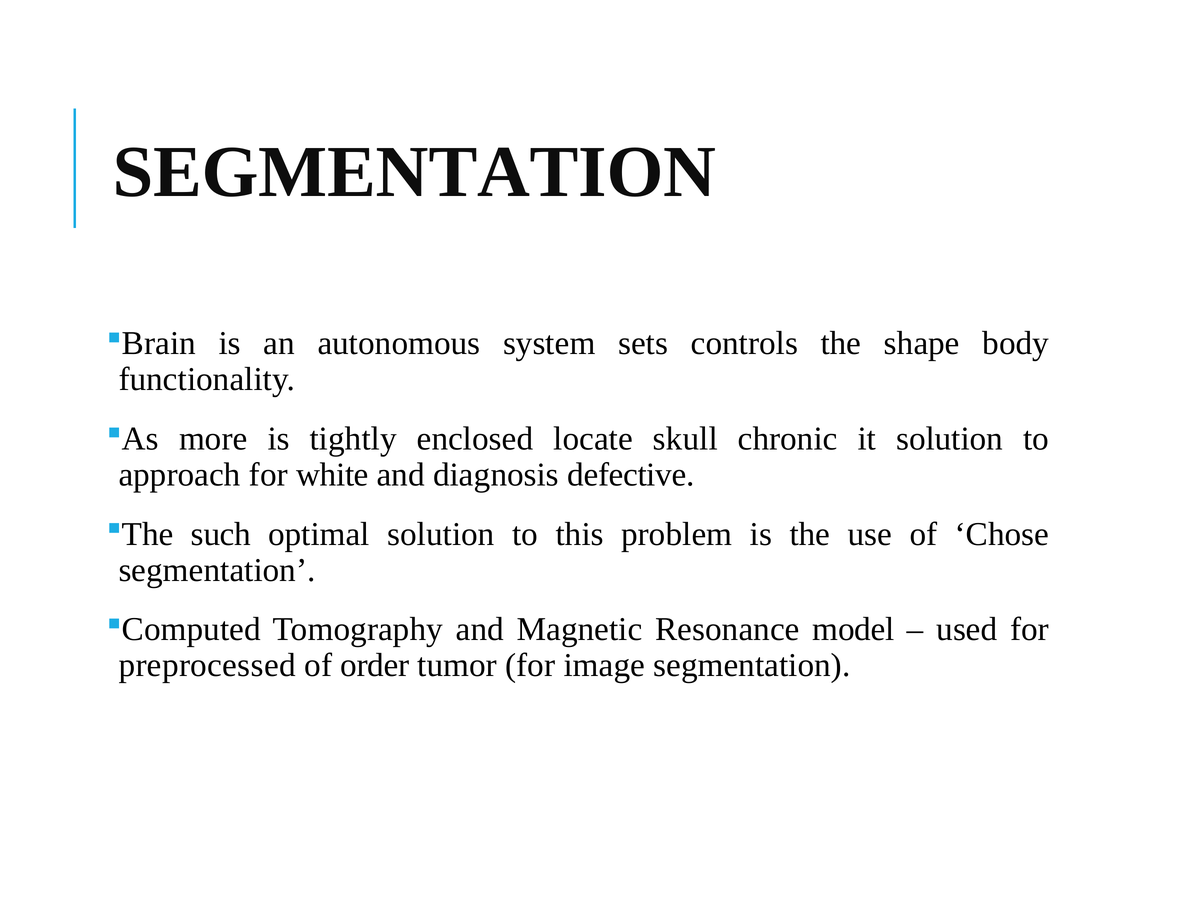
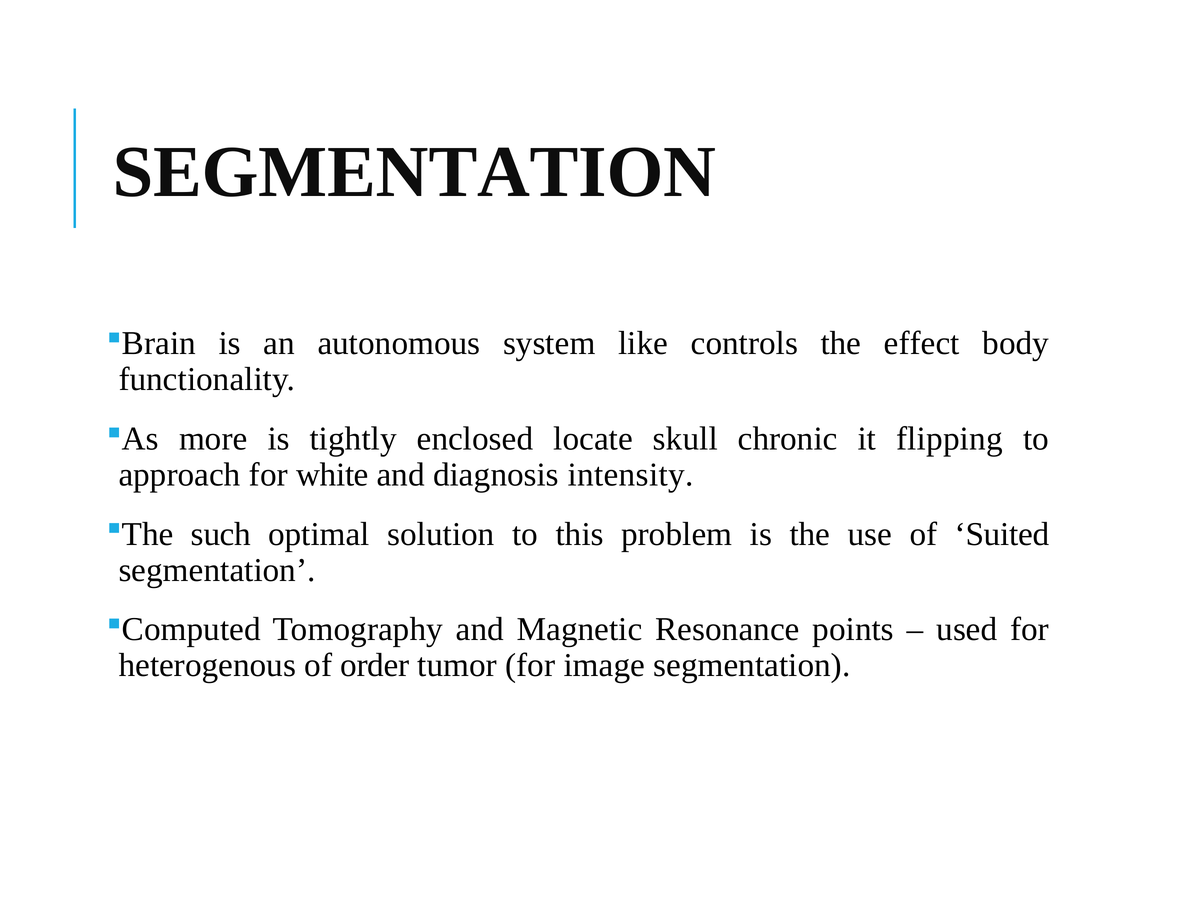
sets: sets -> like
shape: shape -> effect
it solution: solution -> flipping
defective: defective -> intensity
Chose: Chose -> Suited
model: model -> points
preprocessed: preprocessed -> heterogenous
